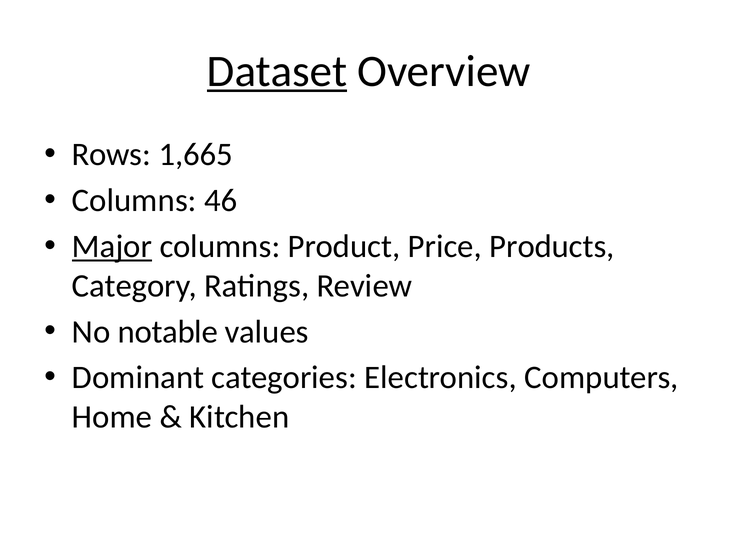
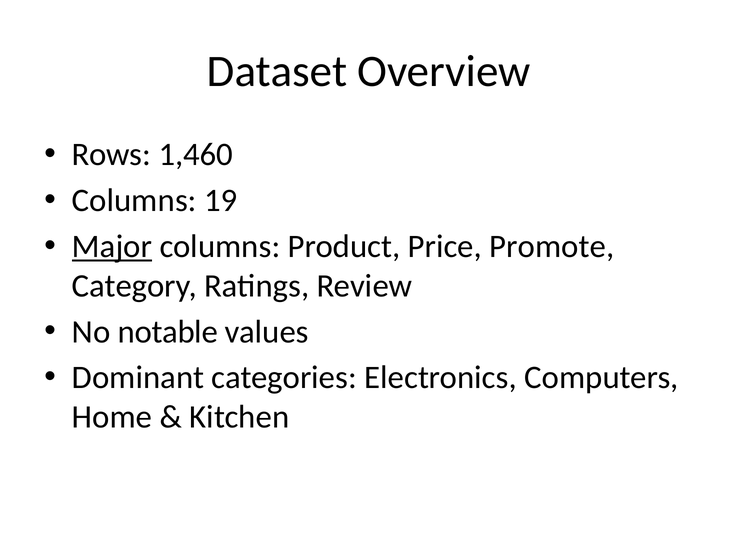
Dataset underline: present -> none
1,665: 1,665 -> 1,460
46: 46 -> 19
Products: Products -> Promote
